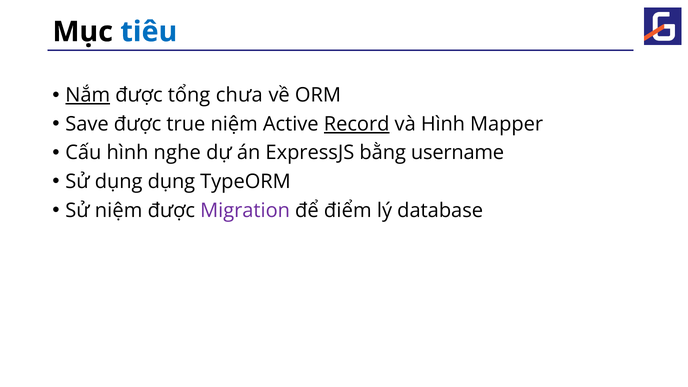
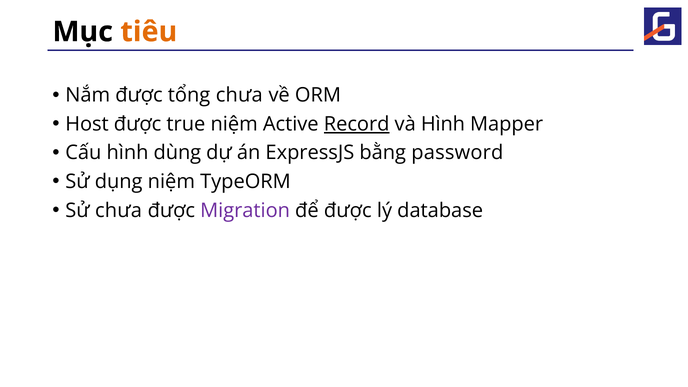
tiêu colour: blue -> orange
Nắm underline: present -> none
Save: Save -> Host
nghe: nghe -> dùng
username: username -> password
dụng dụng: dụng -> niệm
Sử niệm: niệm -> chưa
để điểm: điểm -> được
